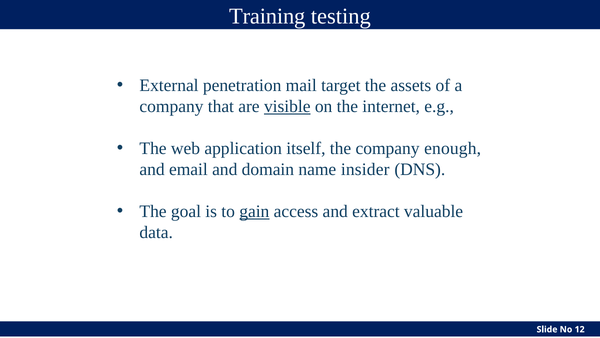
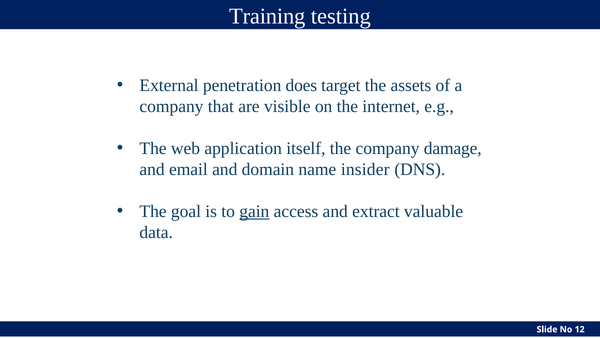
mail: mail -> does
visible underline: present -> none
enough: enough -> damage
